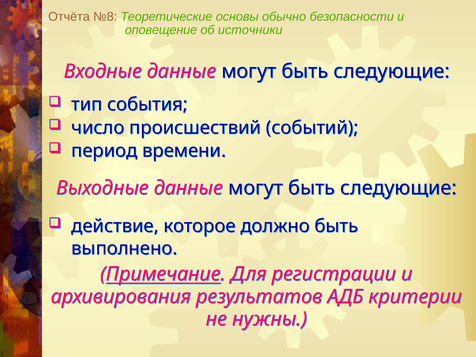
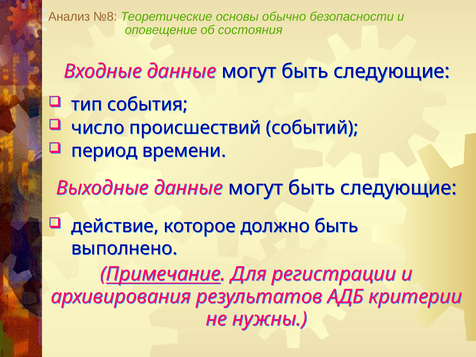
Отчёта: Отчёта -> Анализ
источники: источники -> состояния
